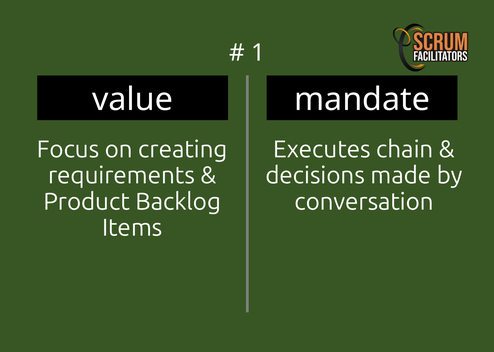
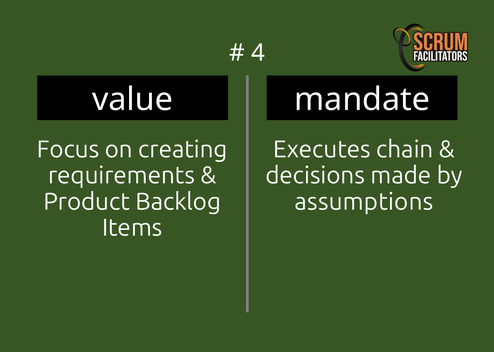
1: 1 -> 4
conversation: conversation -> assumptions
